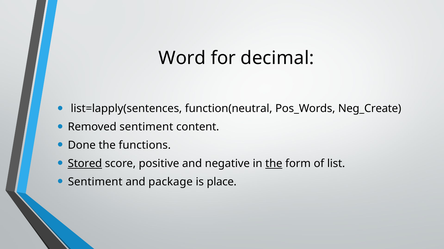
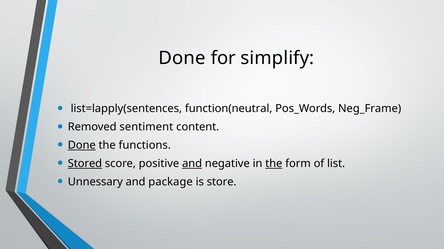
Word at (182, 58): Word -> Done
decimal: decimal -> simplify
Neg_Create: Neg_Create -> Neg_Frame
Done at (82, 146) underline: none -> present
and at (192, 164) underline: none -> present
Sentiment at (95, 182): Sentiment -> Unnessary
place: place -> store
